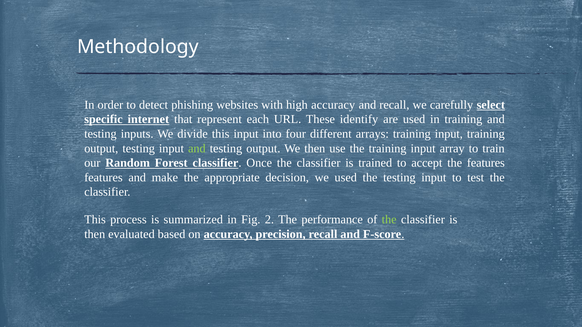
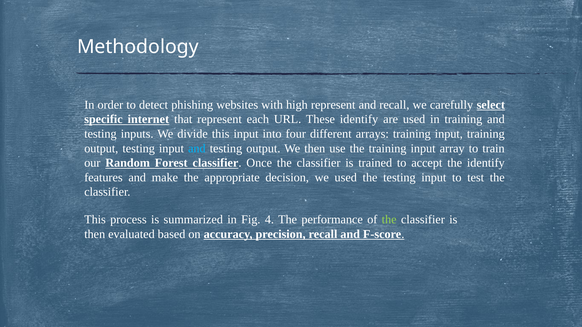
high accuracy: accuracy -> represent
and at (197, 149) colour: light green -> light blue
the features: features -> identify
2: 2 -> 4
